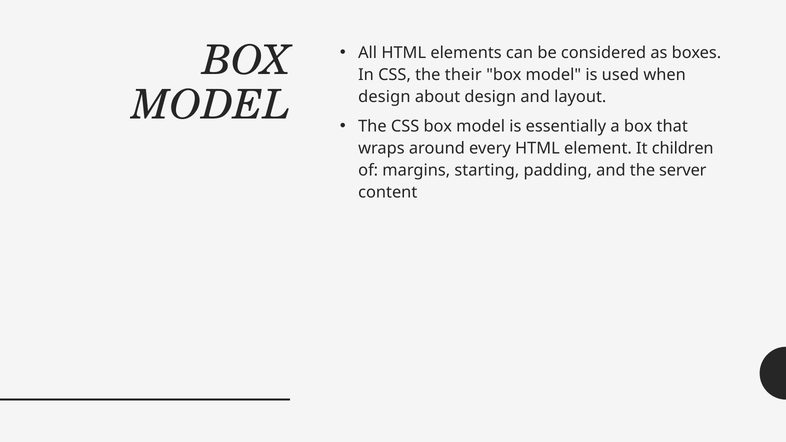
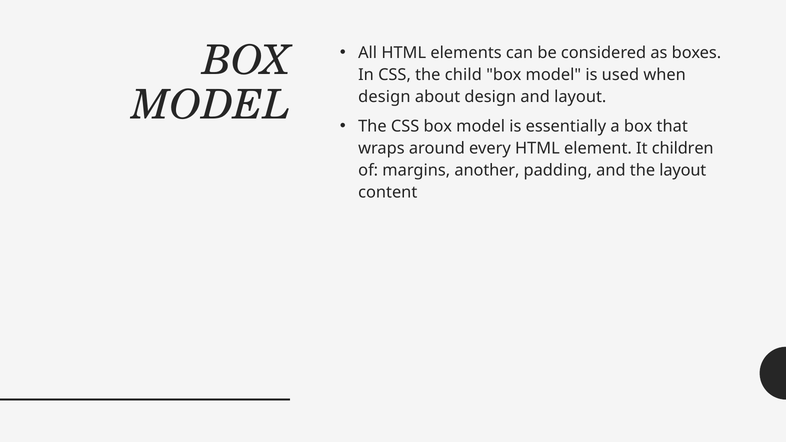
their: their -> child
starting: starting -> another
the server: server -> layout
